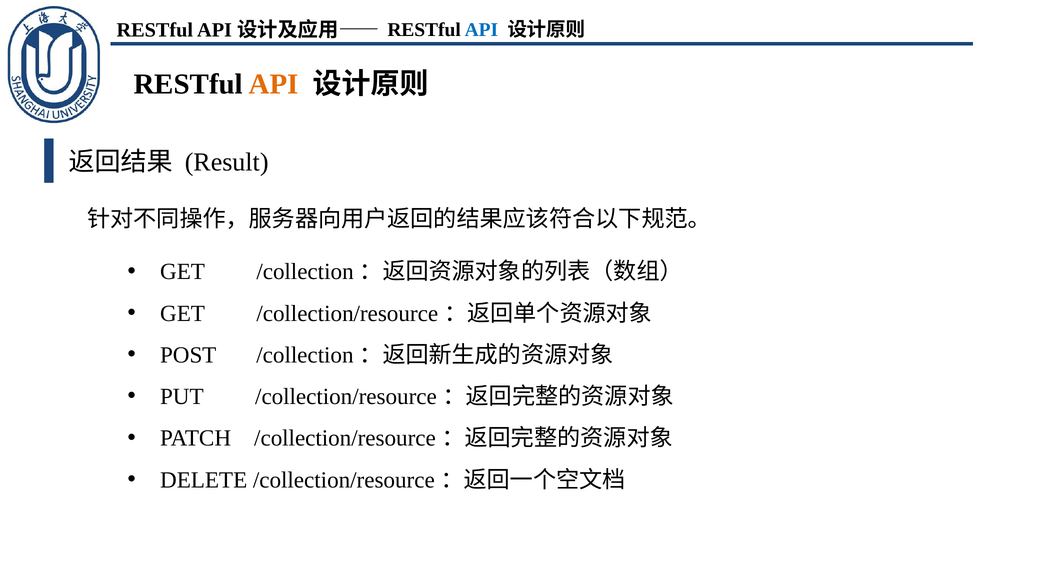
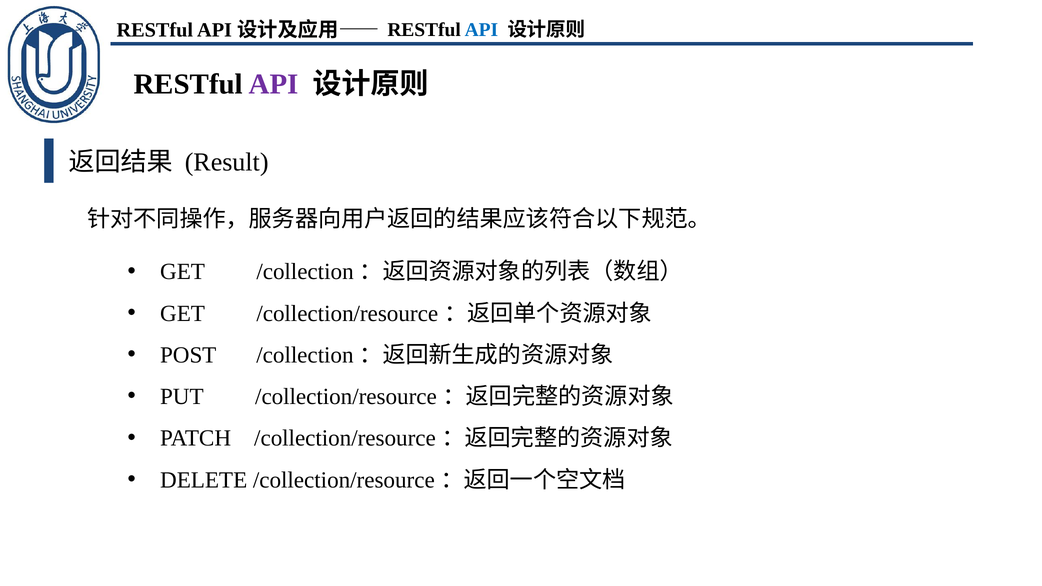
API at (274, 84) colour: orange -> purple
